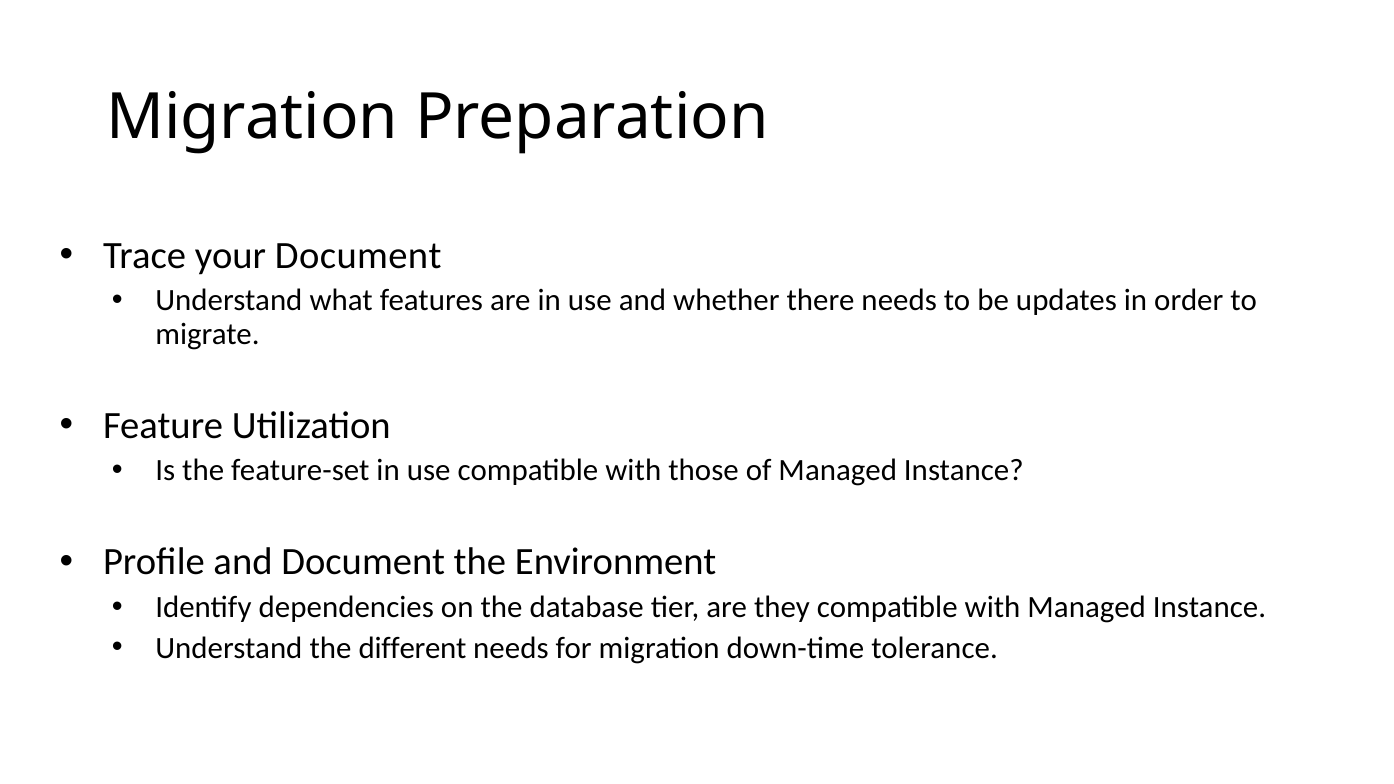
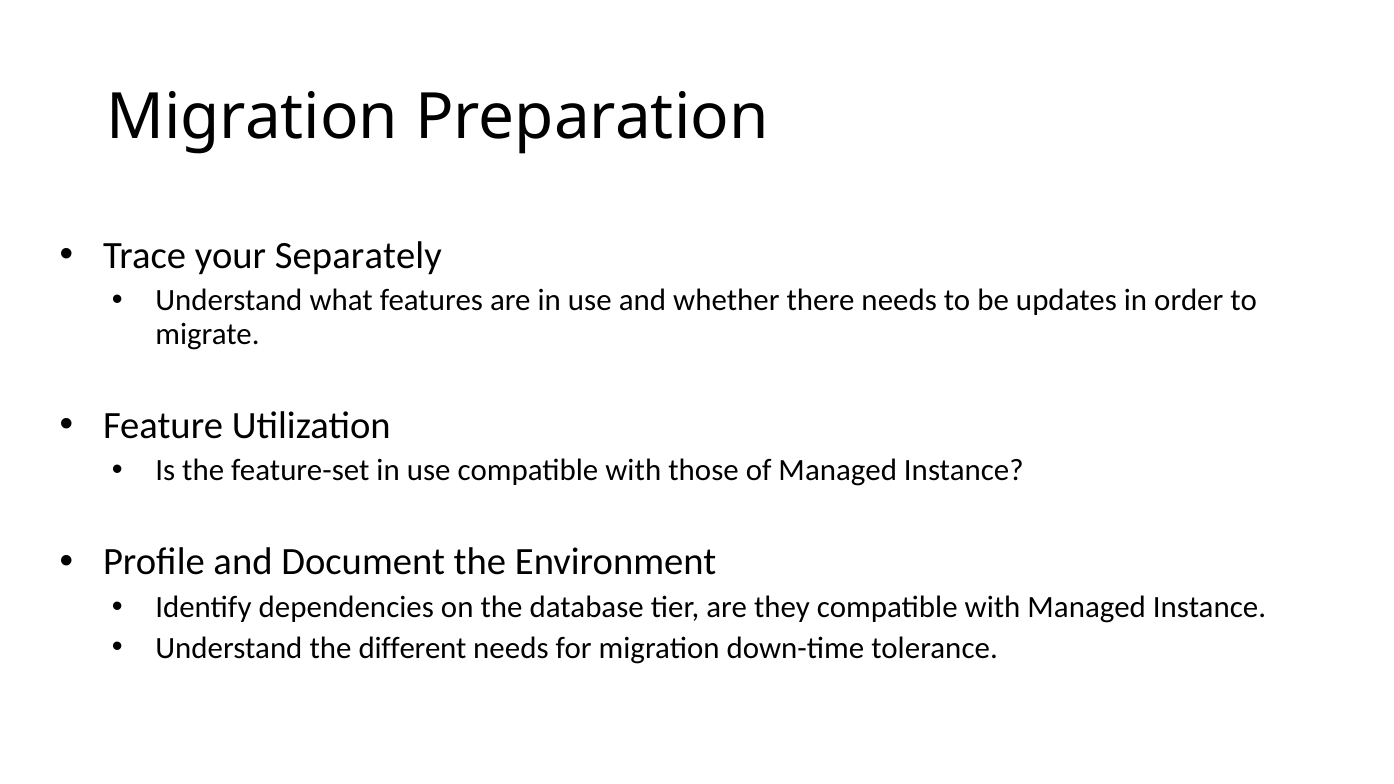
your Document: Document -> Separately
